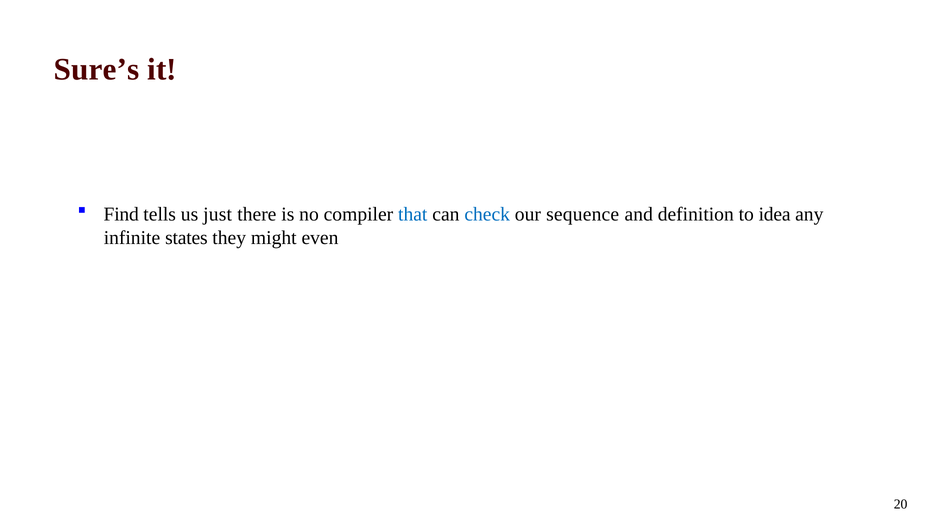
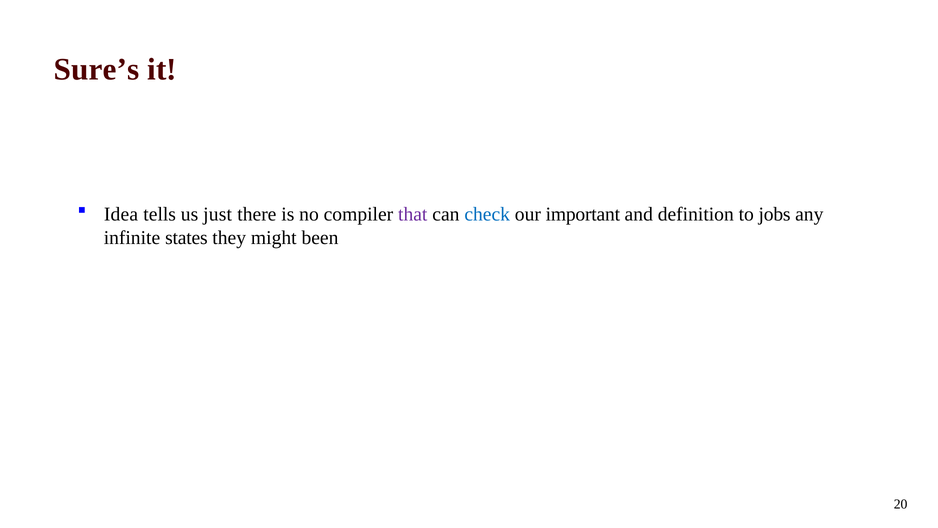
Find: Find -> Idea
that colour: blue -> purple
sequence: sequence -> important
idea: idea -> jobs
even: even -> been
